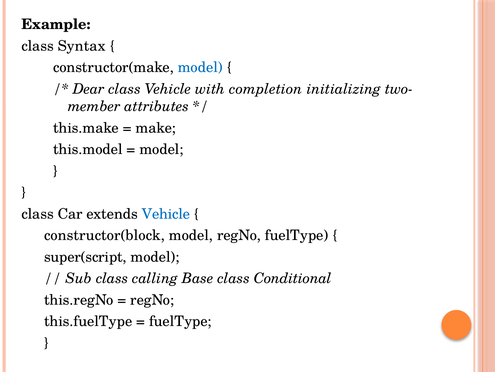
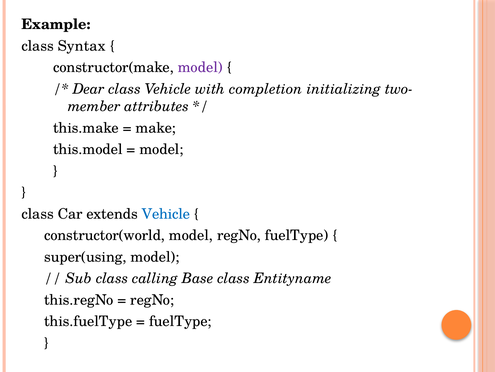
model at (200, 67) colour: blue -> purple
constructor(block: constructor(block -> constructor(world
super(script: super(script -> super(using
Conditional: Conditional -> Entityname
